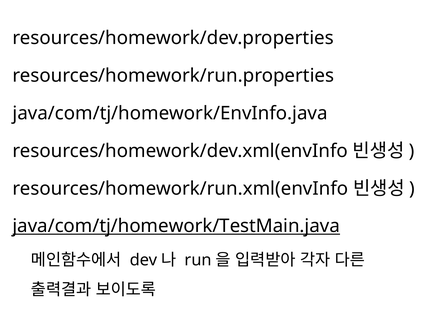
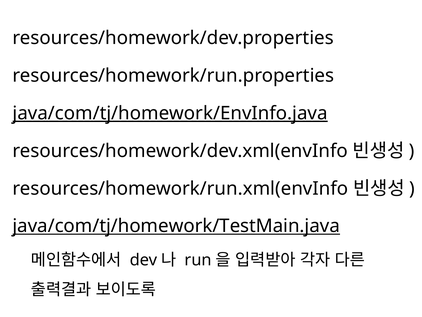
java/com/tj/homework/EnvInfo.java underline: none -> present
